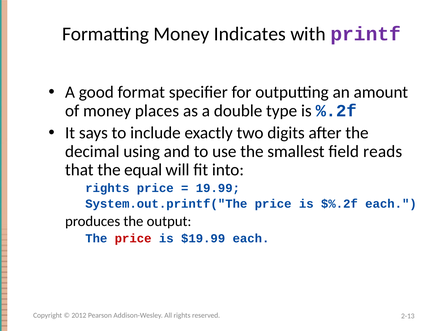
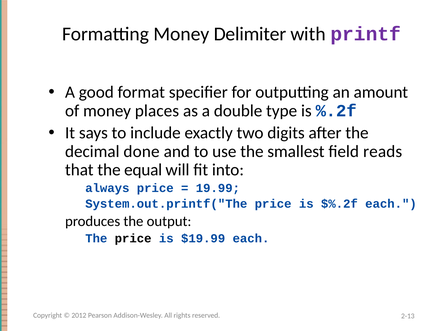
Indicates: Indicates -> Delimiter
using: using -> done
rights at (107, 188): rights -> always
price at (133, 238) colour: red -> black
